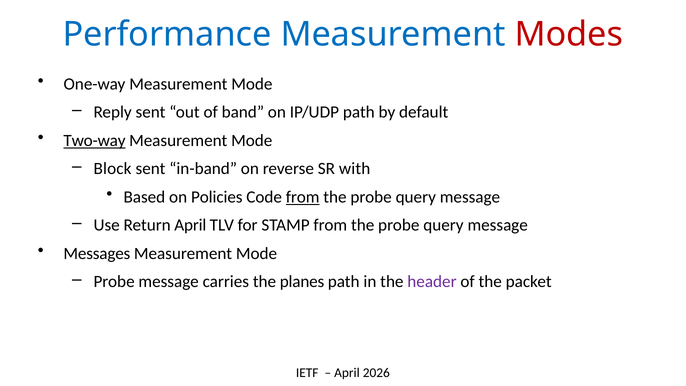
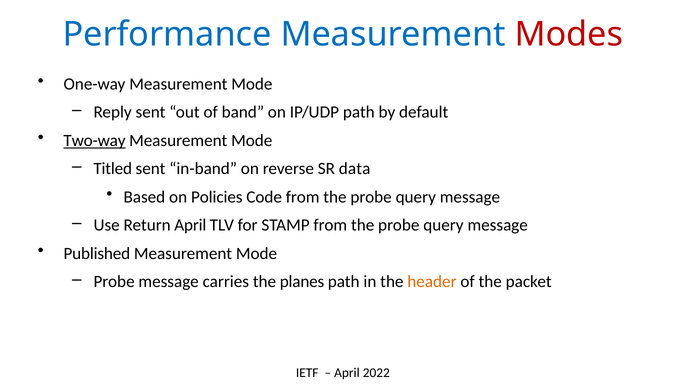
Block: Block -> Titled
with: with -> data
from at (303, 197) underline: present -> none
Messages: Messages -> Published
header colour: purple -> orange
2026: 2026 -> 2022
